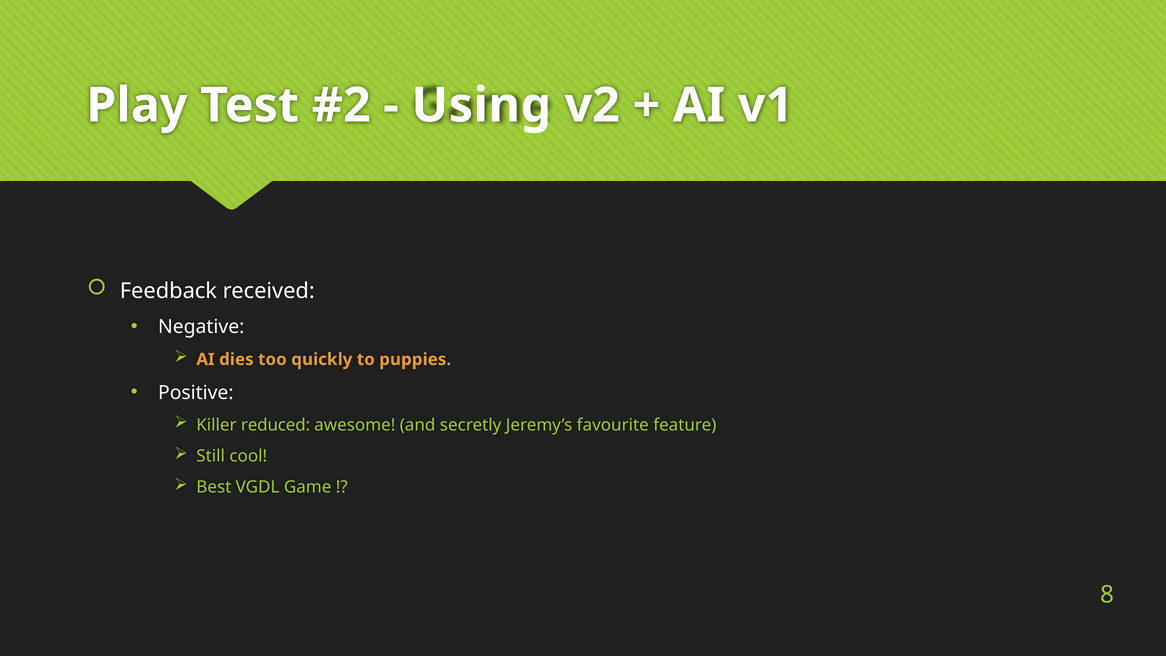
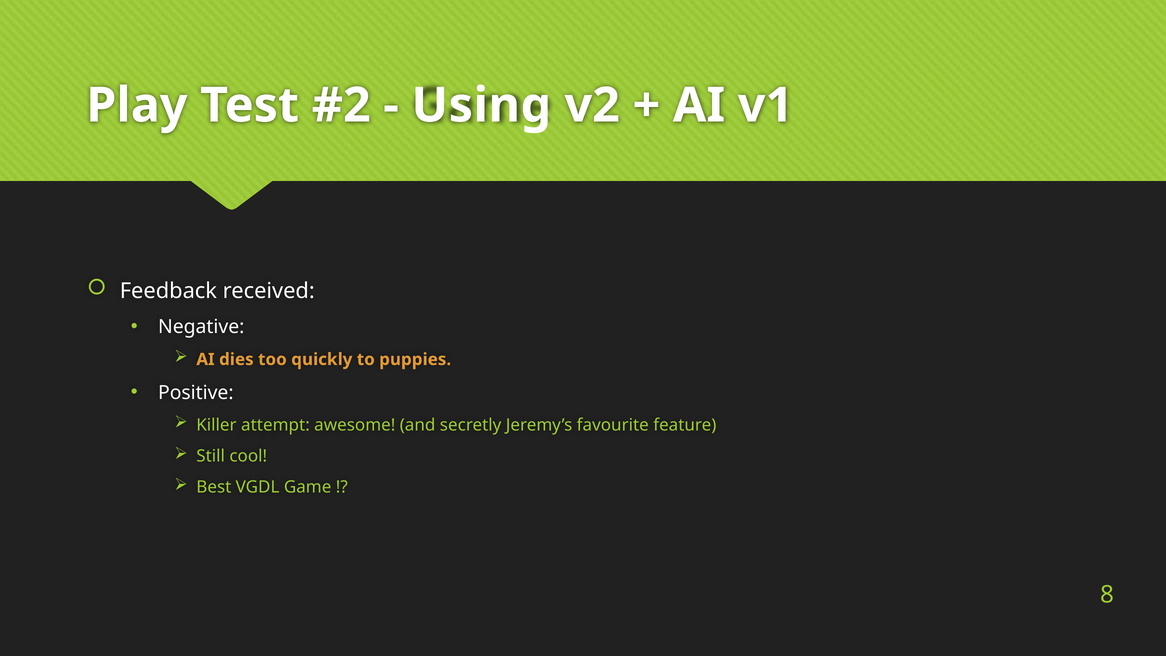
reduced: reduced -> attempt
